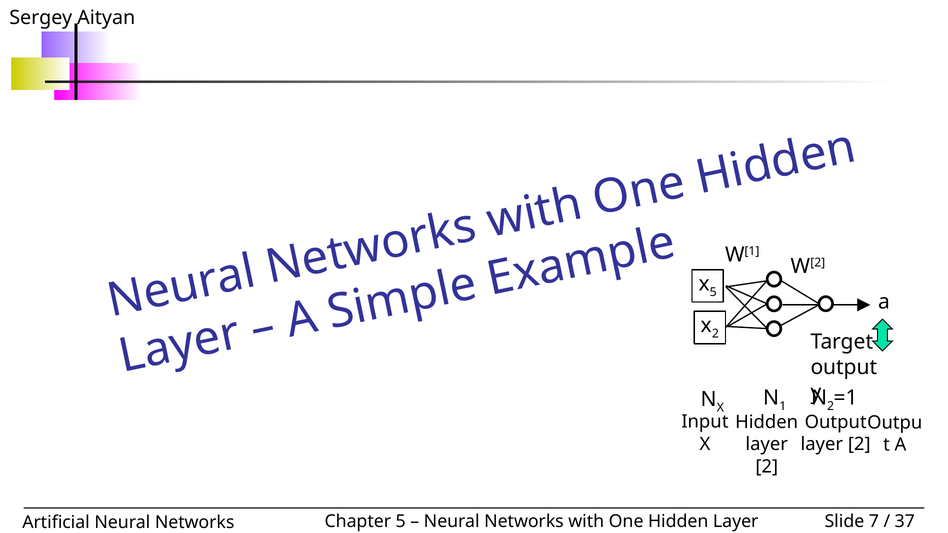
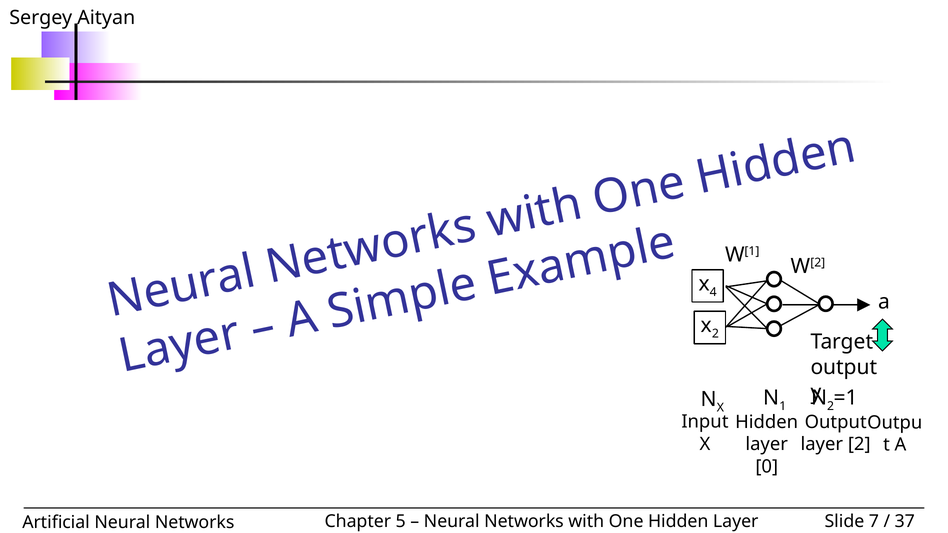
x 5: 5 -> 4
2 at (767, 467): 2 -> 0
